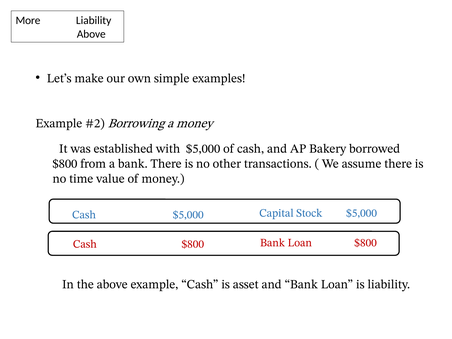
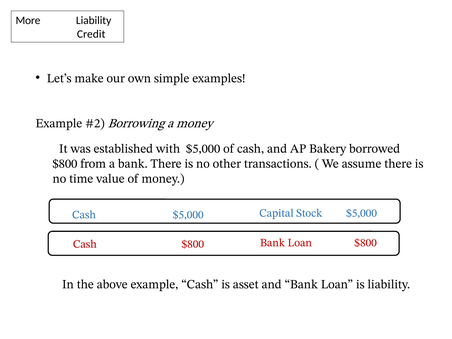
Above at (91, 34): Above -> Credit
